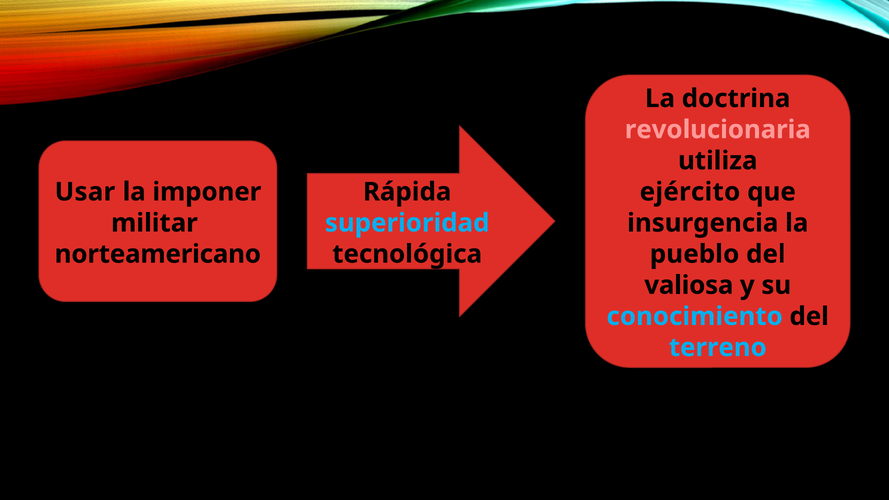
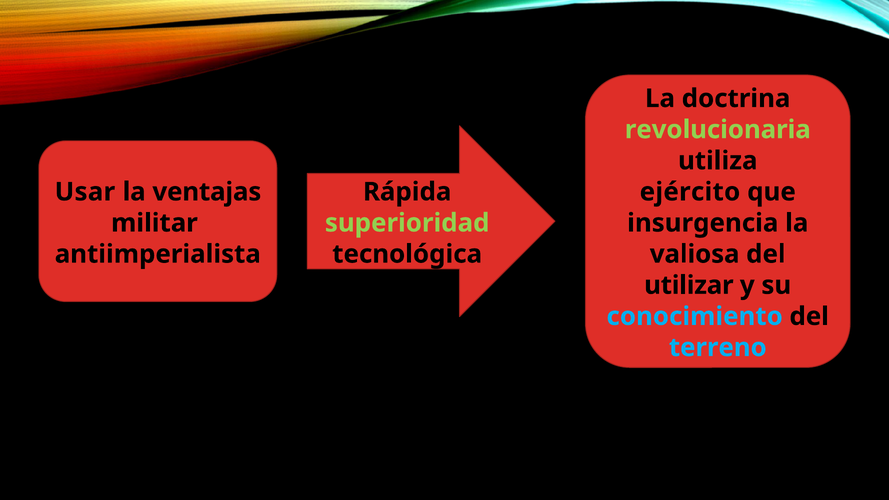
revolucionaria colour: pink -> light green
imponer: imponer -> ventajas
superioridad colour: light blue -> light green
norteamericano: norteamericano -> antiimperialista
pueblo: pueblo -> valiosa
valiosa: valiosa -> utilizar
